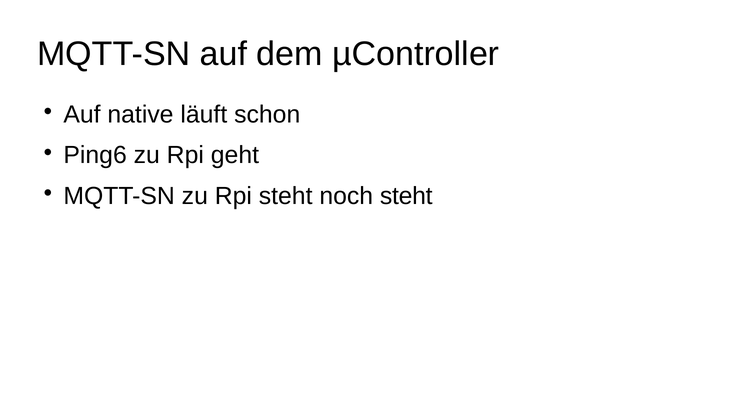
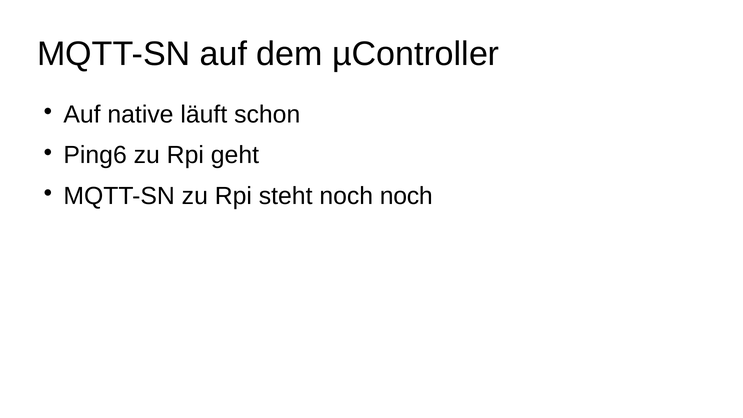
noch steht: steht -> noch
